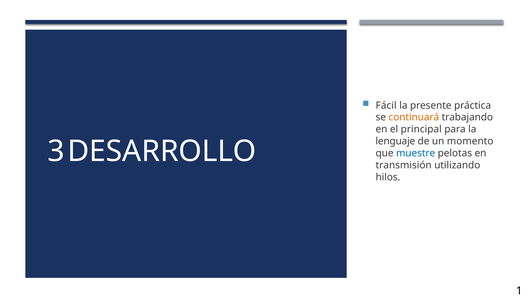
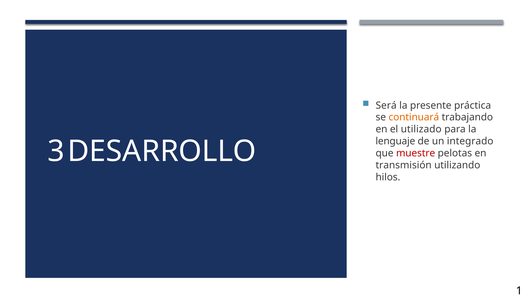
Fácil: Fácil -> Será
principal: principal -> utilizado
momento: momento -> integrado
muestre colour: blue -> red
